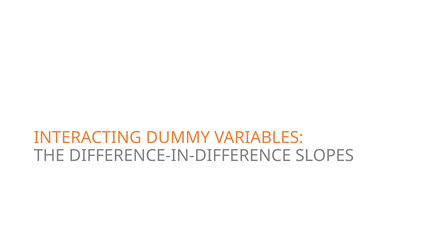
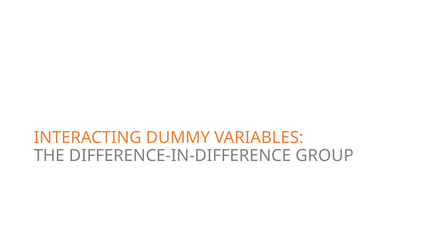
SLOPES: SLOPES -> GROUP
